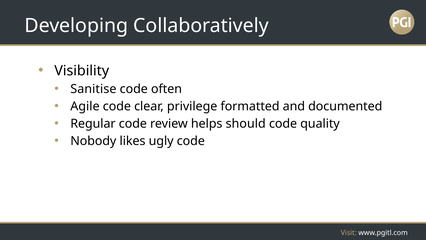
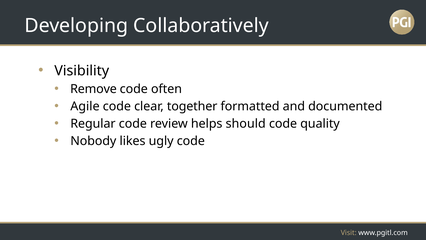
Sanitise: Sanitise -> Remove
privilege: privilege -> together
